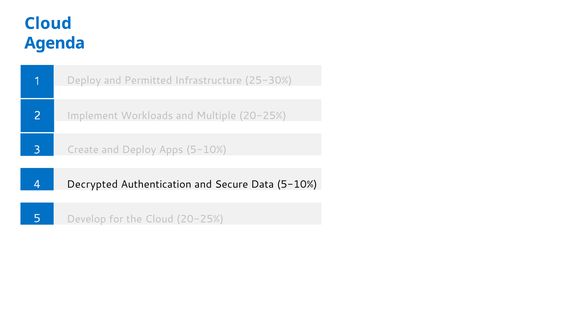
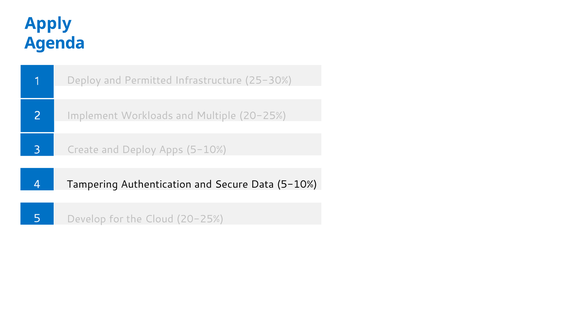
Cloud at (48, 23): Cloud -> Apply
Decrypted: Decrypted -> Tampering
